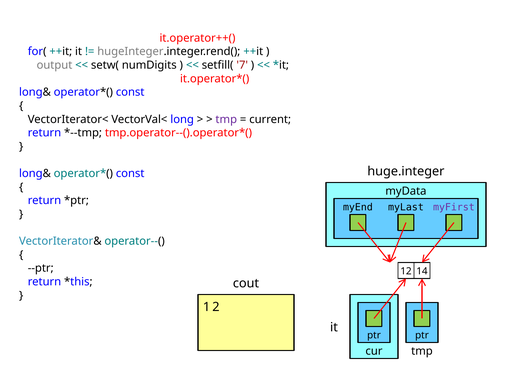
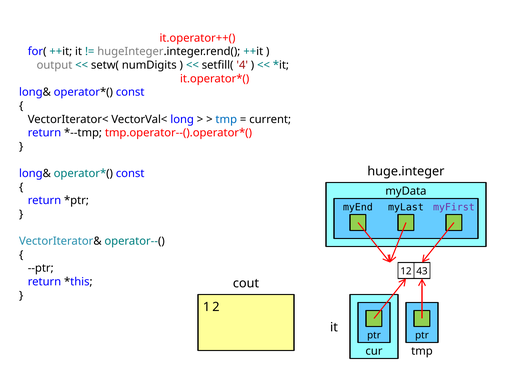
7: 7 -> 4
tmp at (226, 119) colour: purple -> blue
14: 14 -> 43
